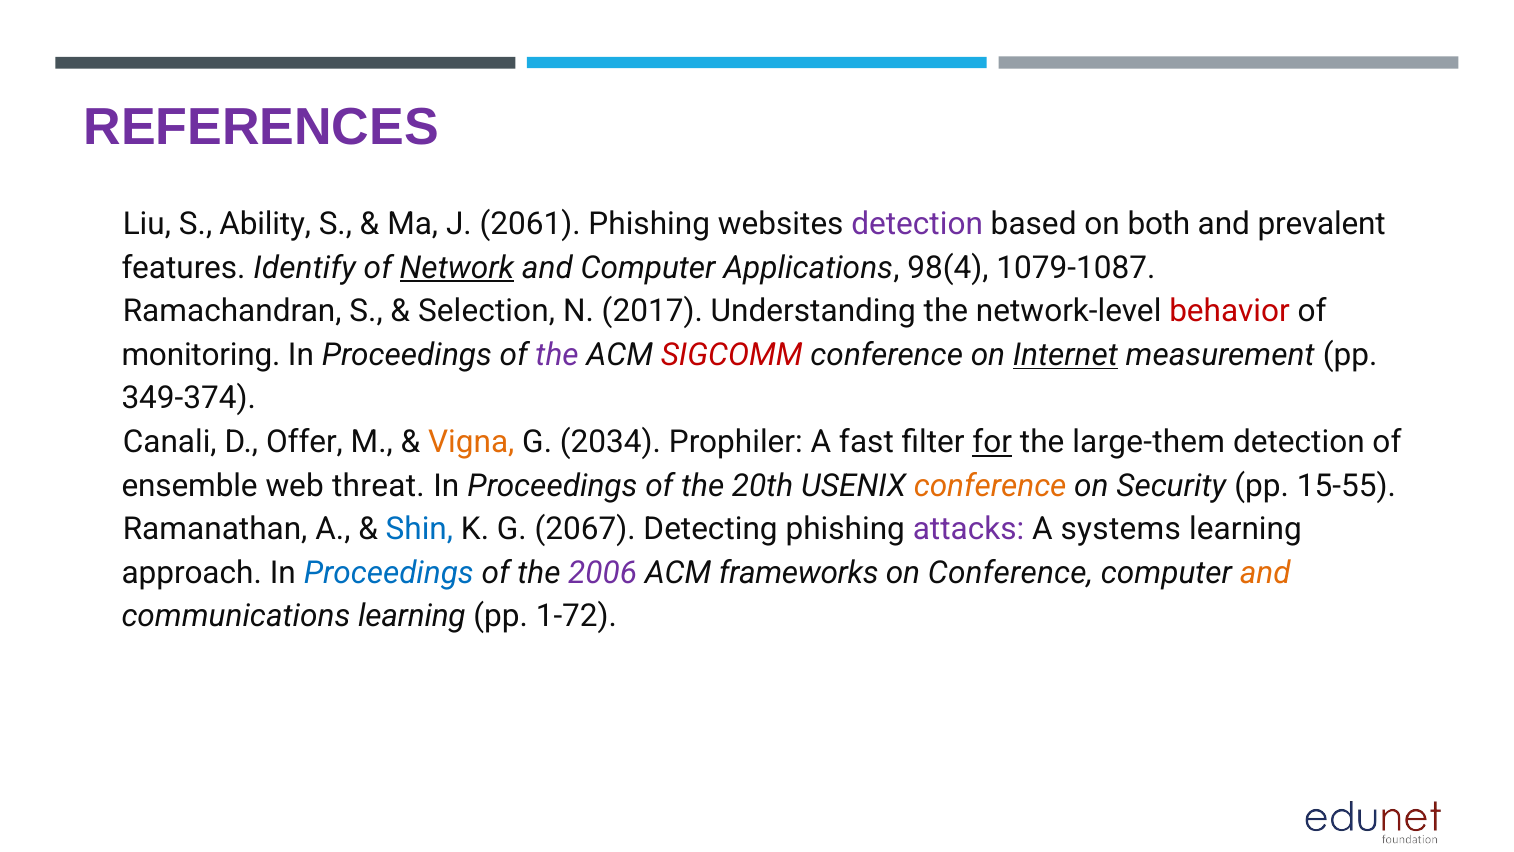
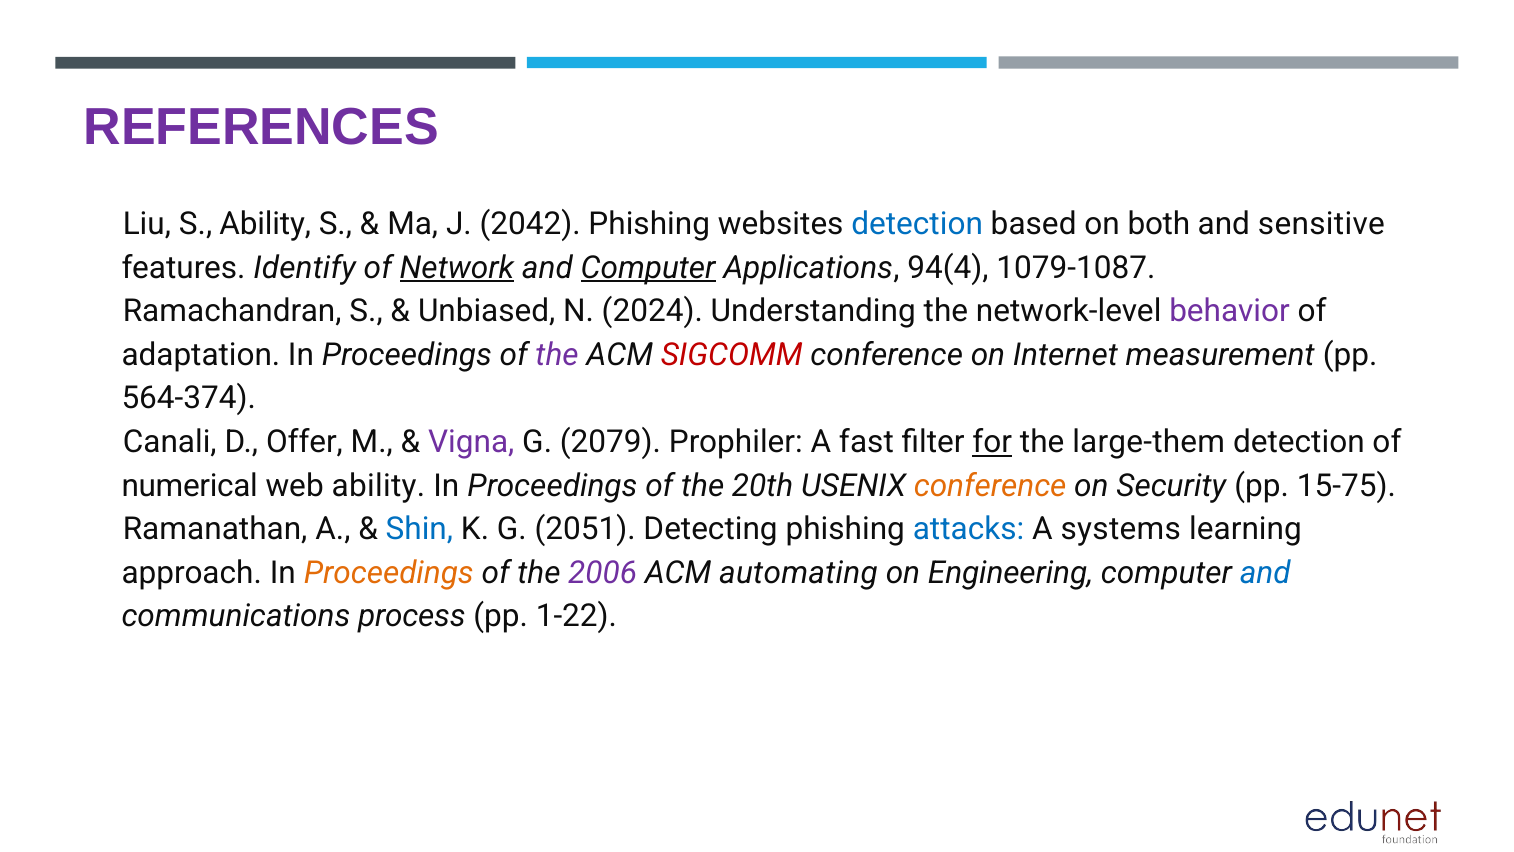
2061: 2061 -> 2042
detection at (917, 224) colour: purple -> blue
prevalent: prevalent -> sensitive
Computer at (648, 268) underline: none -> present
98(4: 98(4 -> 94(4
Selection: Selection -> Unbiased
2017: 2017 -> 2024
behavior colour: red -> purple
monitoring: monitoring -> adaptation
Internet underline: present -> none
349-374: 349-374 -> 564-374
Vigna colour: orange -> purple
2034: 2034 -> 2079
ensemble: ensemble -> numerical
web threat: threat -> ability
15-55: 15-55 -> 15-75
2067: 2067 -> 2051
attacks colour: purple -> blue
Proceedings at (389, 573) colour: blue -> orange
frameworks: frameworks -> automating
on Conference: Conference -> Engineering
and at (1265, 573) colour: orange -> blue
communications learning: learning -> process
1-72: 1-72 -> 1-22
